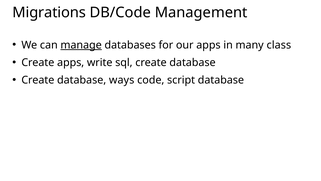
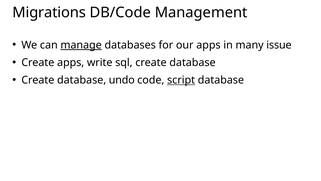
class: class -> issue
ways: ways -> undo
script underline: none -> present
